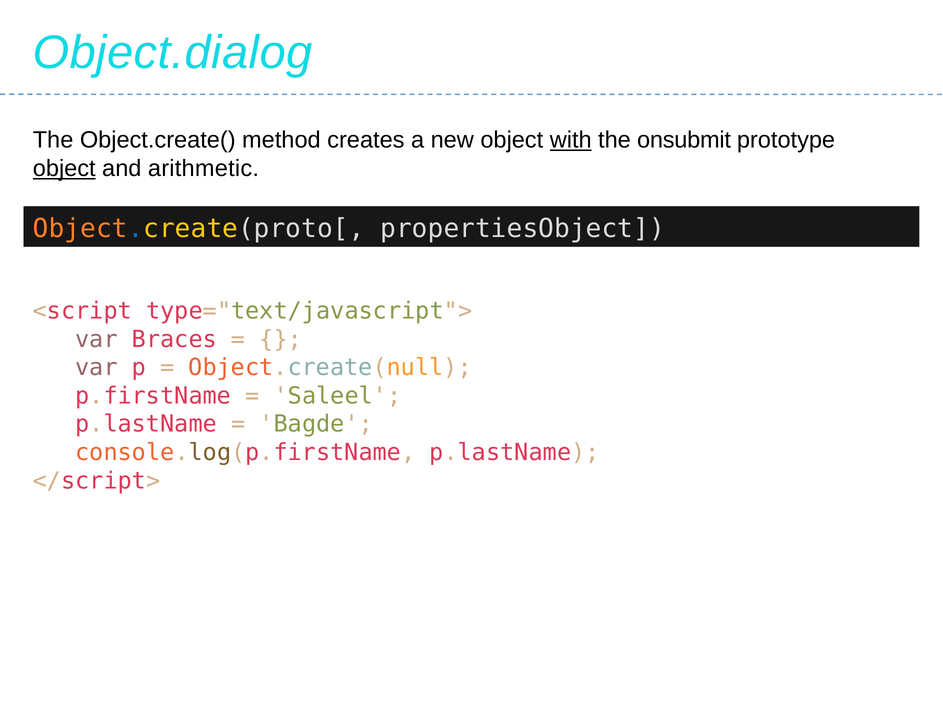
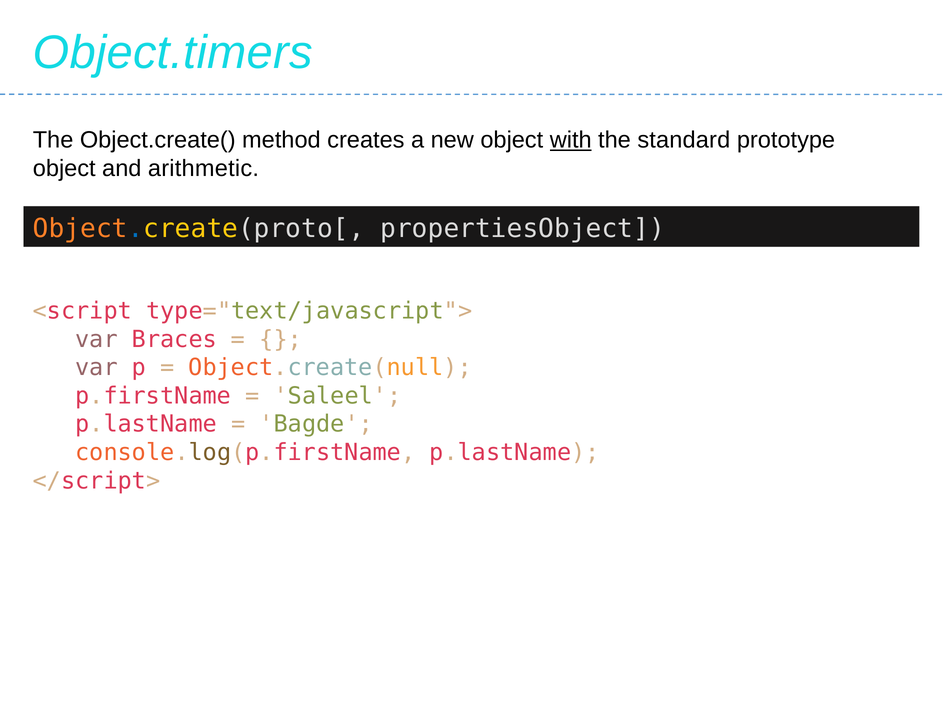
Object.dialog: Object.dialog -> Object.timers
onsubmit: onsubmit -> standard
object at (64, 168) underline: present -> none
